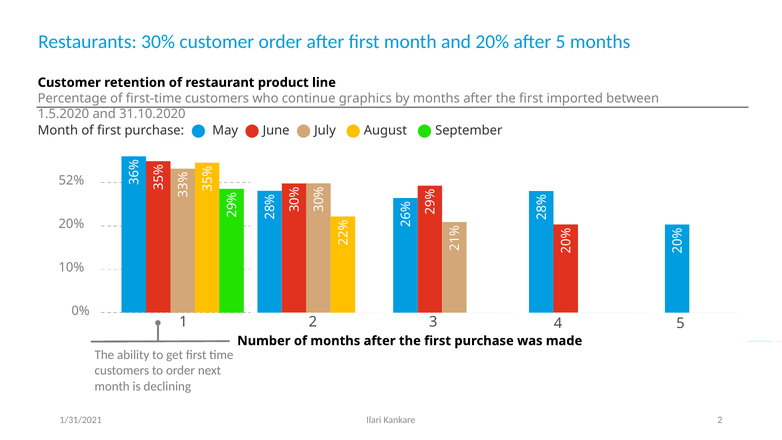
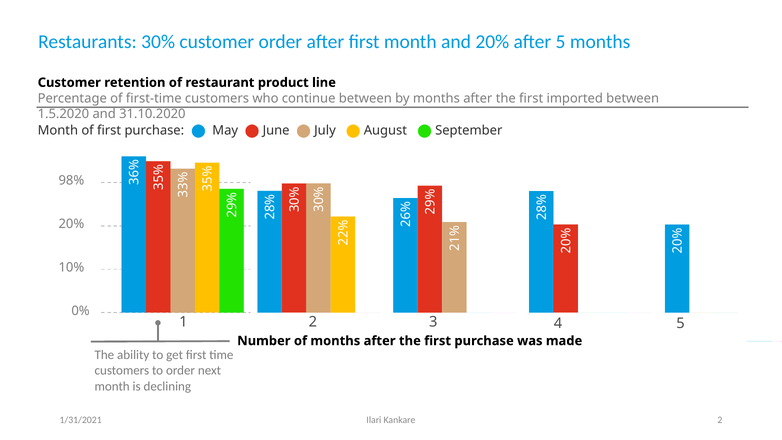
continue graphics: graphics -> between
52%: 52% -> 98%
